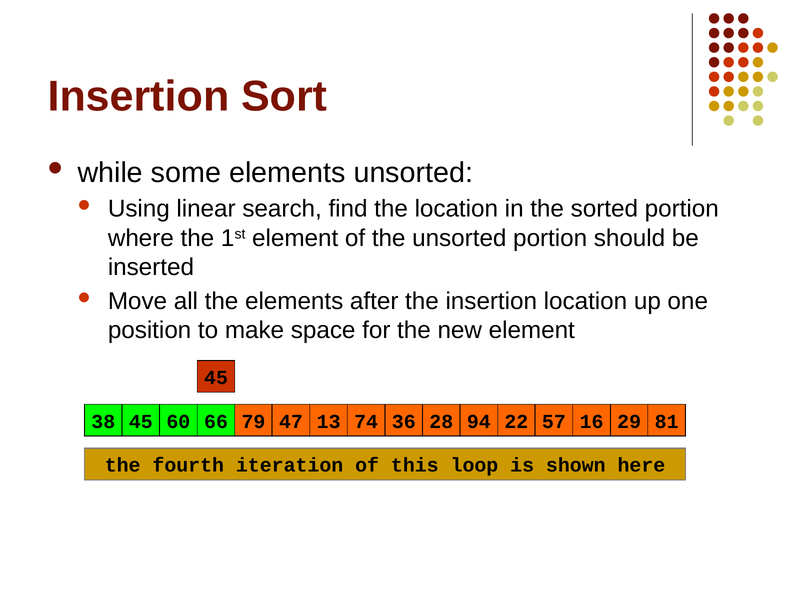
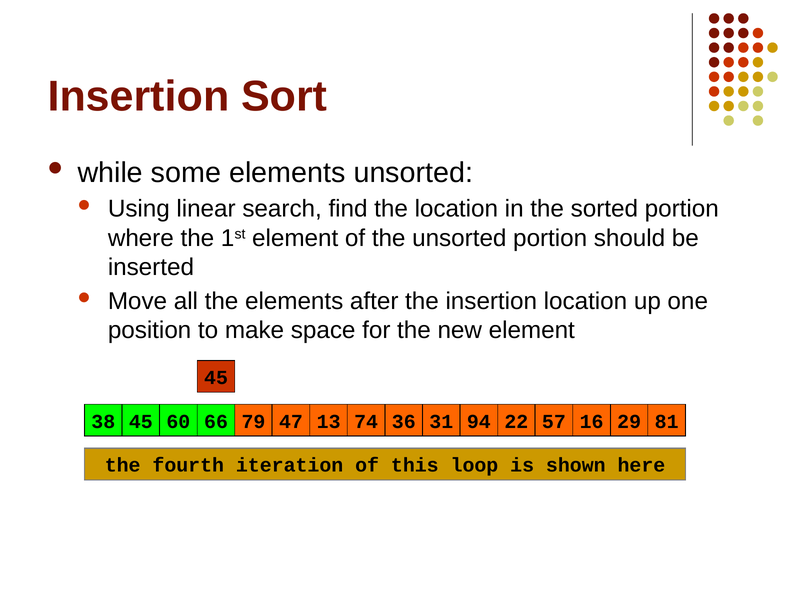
28: 28 -> 31
